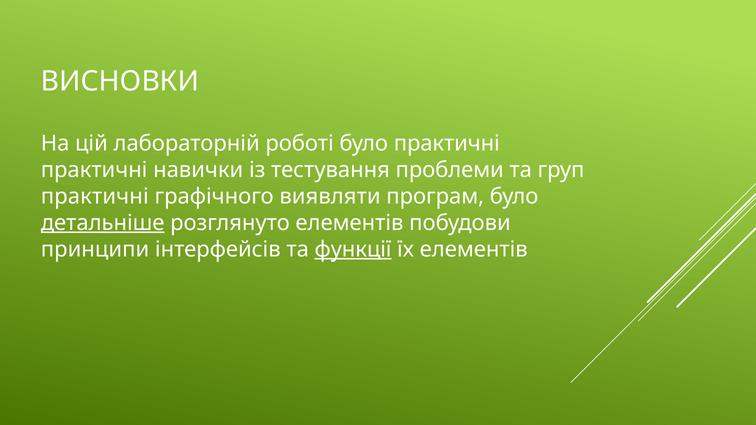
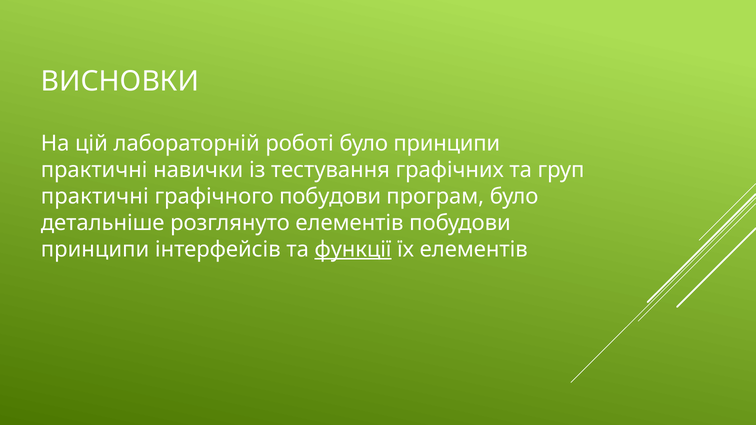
було практичні: практичні -> принципи
проблеми: проблеми -> графічних
графічного виявляти: виявляти -> побудови
детальніше underline: present -> none
